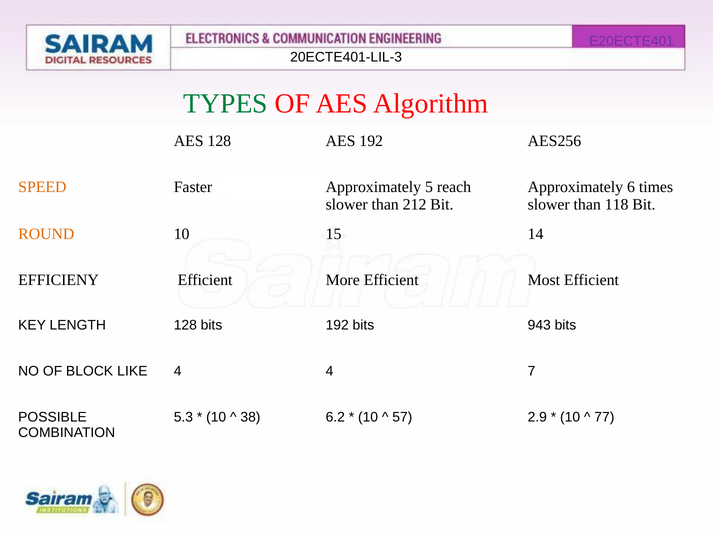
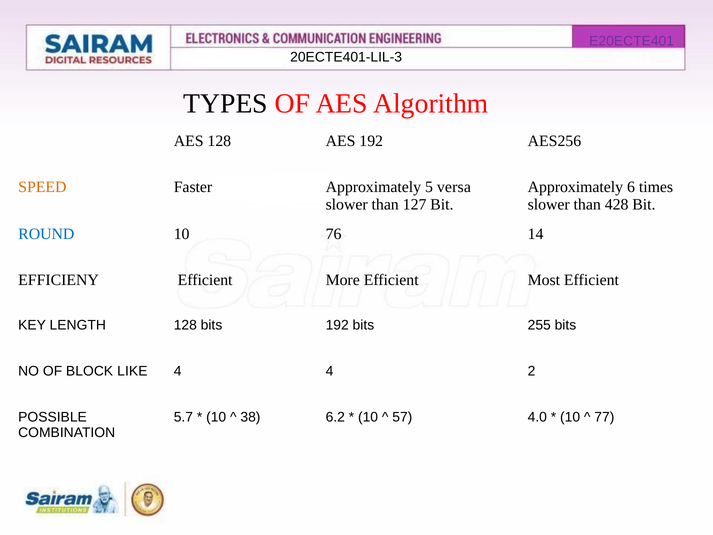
TYPES colour: green -> black
reach: reach -> versa
212: 212 -> 127
118: 118 -> 428
ROUND colour: orange -> blue
15: 15 -> 76
943: 943 -> 255
4 7: 7 -> 2
5.3: 5.3 -> 5.7
2.9: 2.9 -> 4.0
